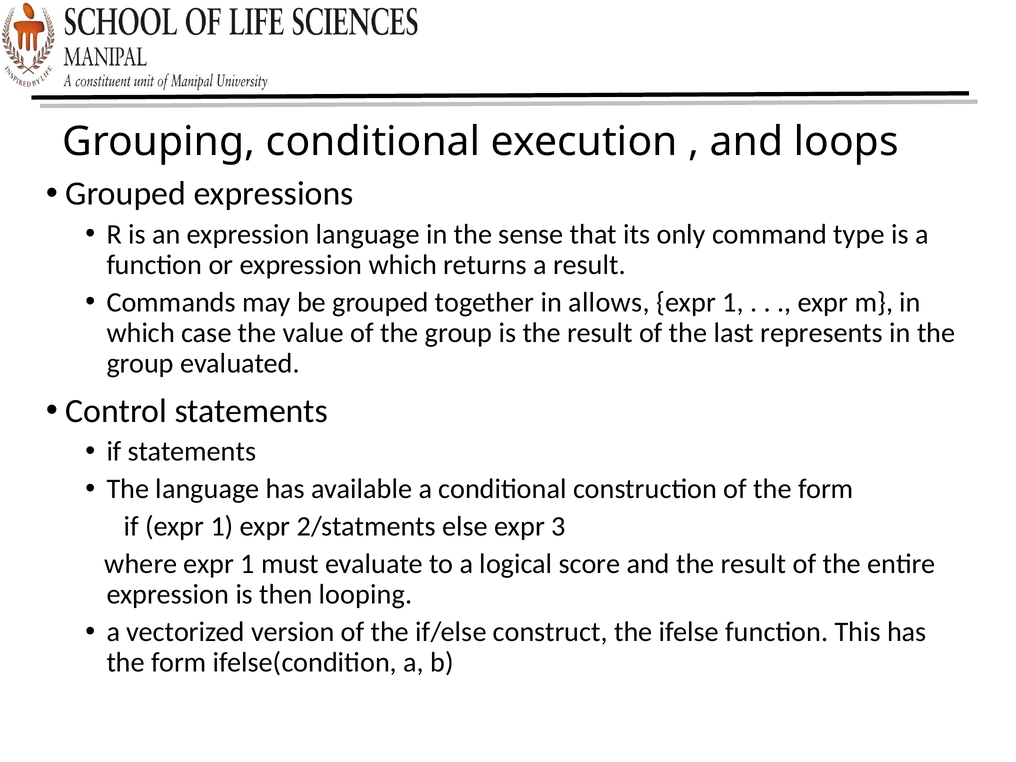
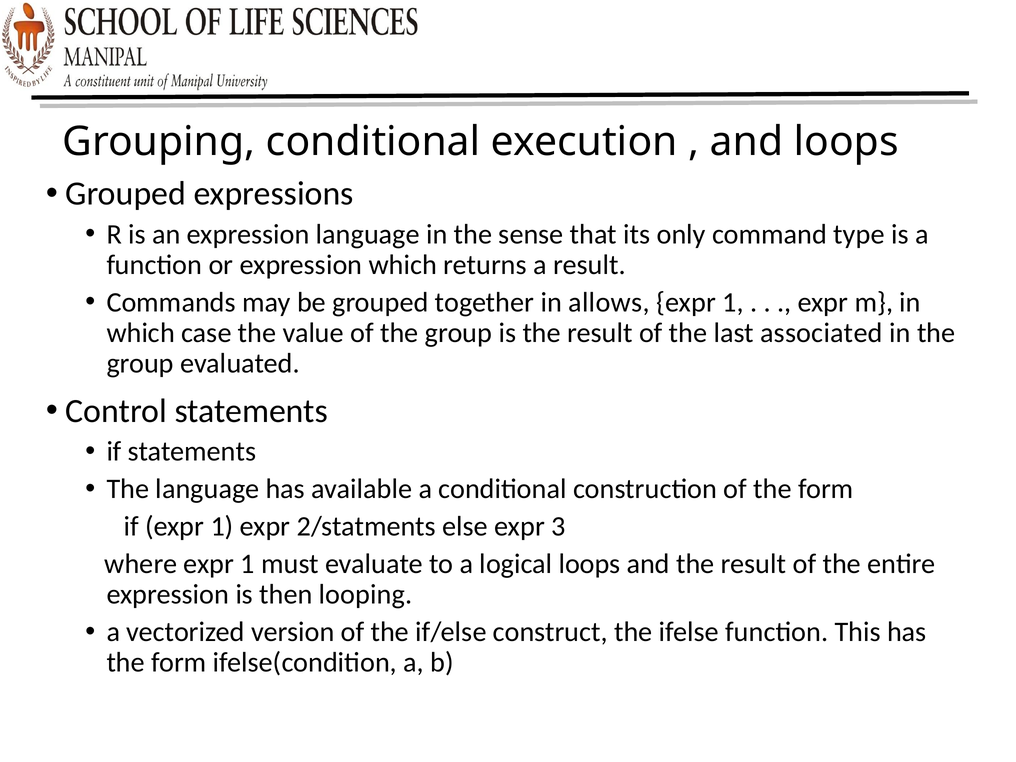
represents: represents -> associated
logical score: score -> loops
